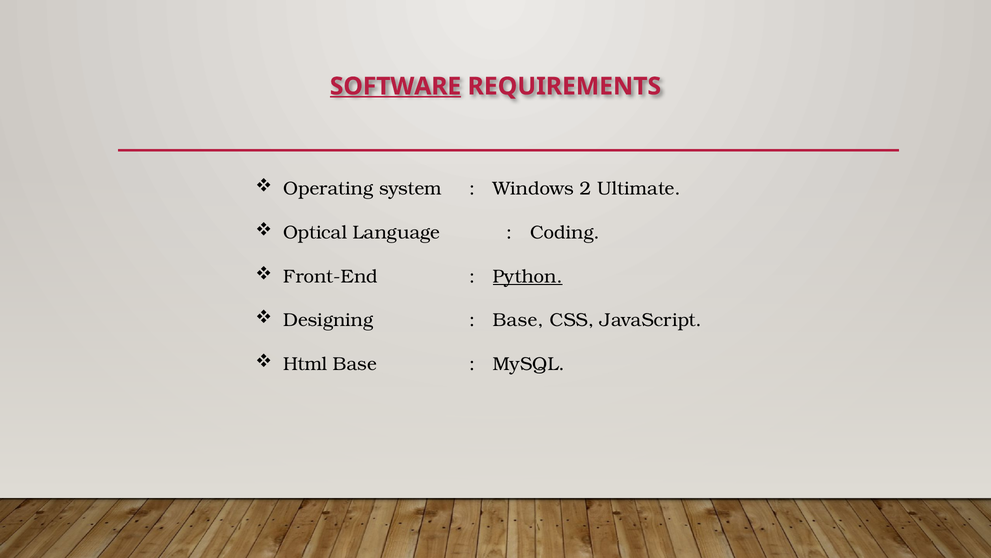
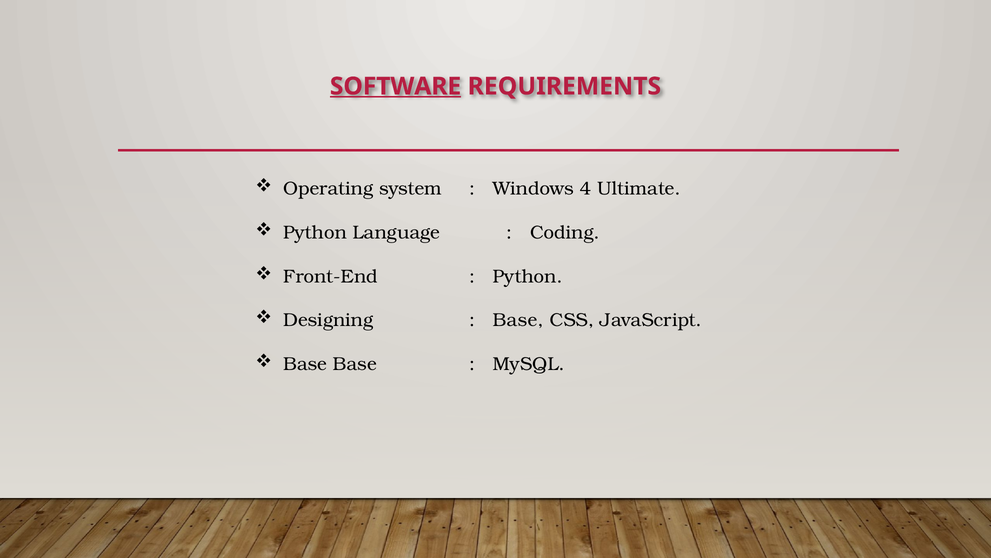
2: 2 -> 4
Optical at (315, 232): Optical -> Python
Python at (528, 276) underline: present -> none
Html at (305, 364): Html -> Base
